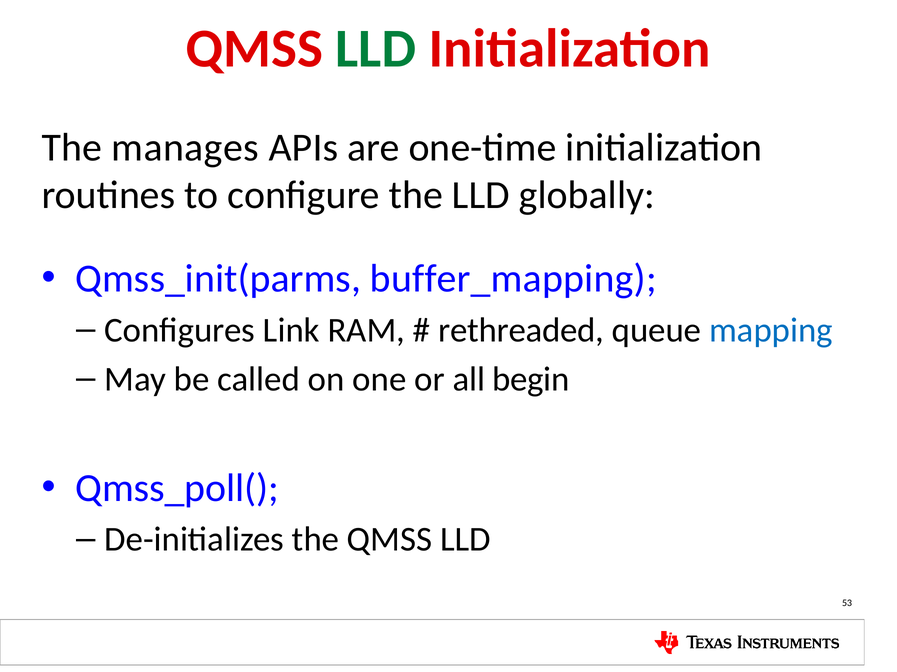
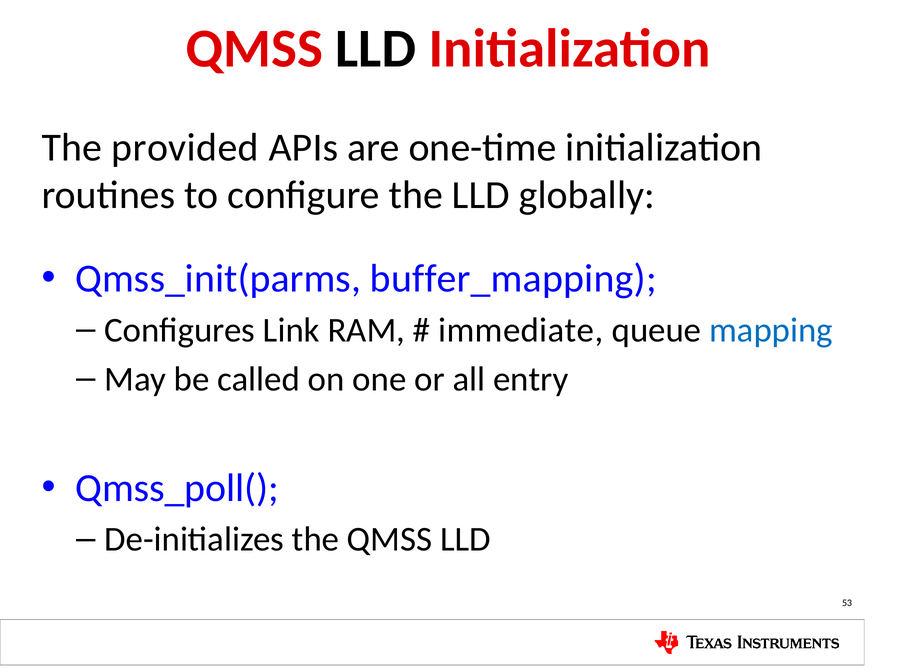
LLD at (376, 49) colour: green -> black
manages: manages -> provided
rethreaded: rethreaded -> immediate
begin: begin -> entry
